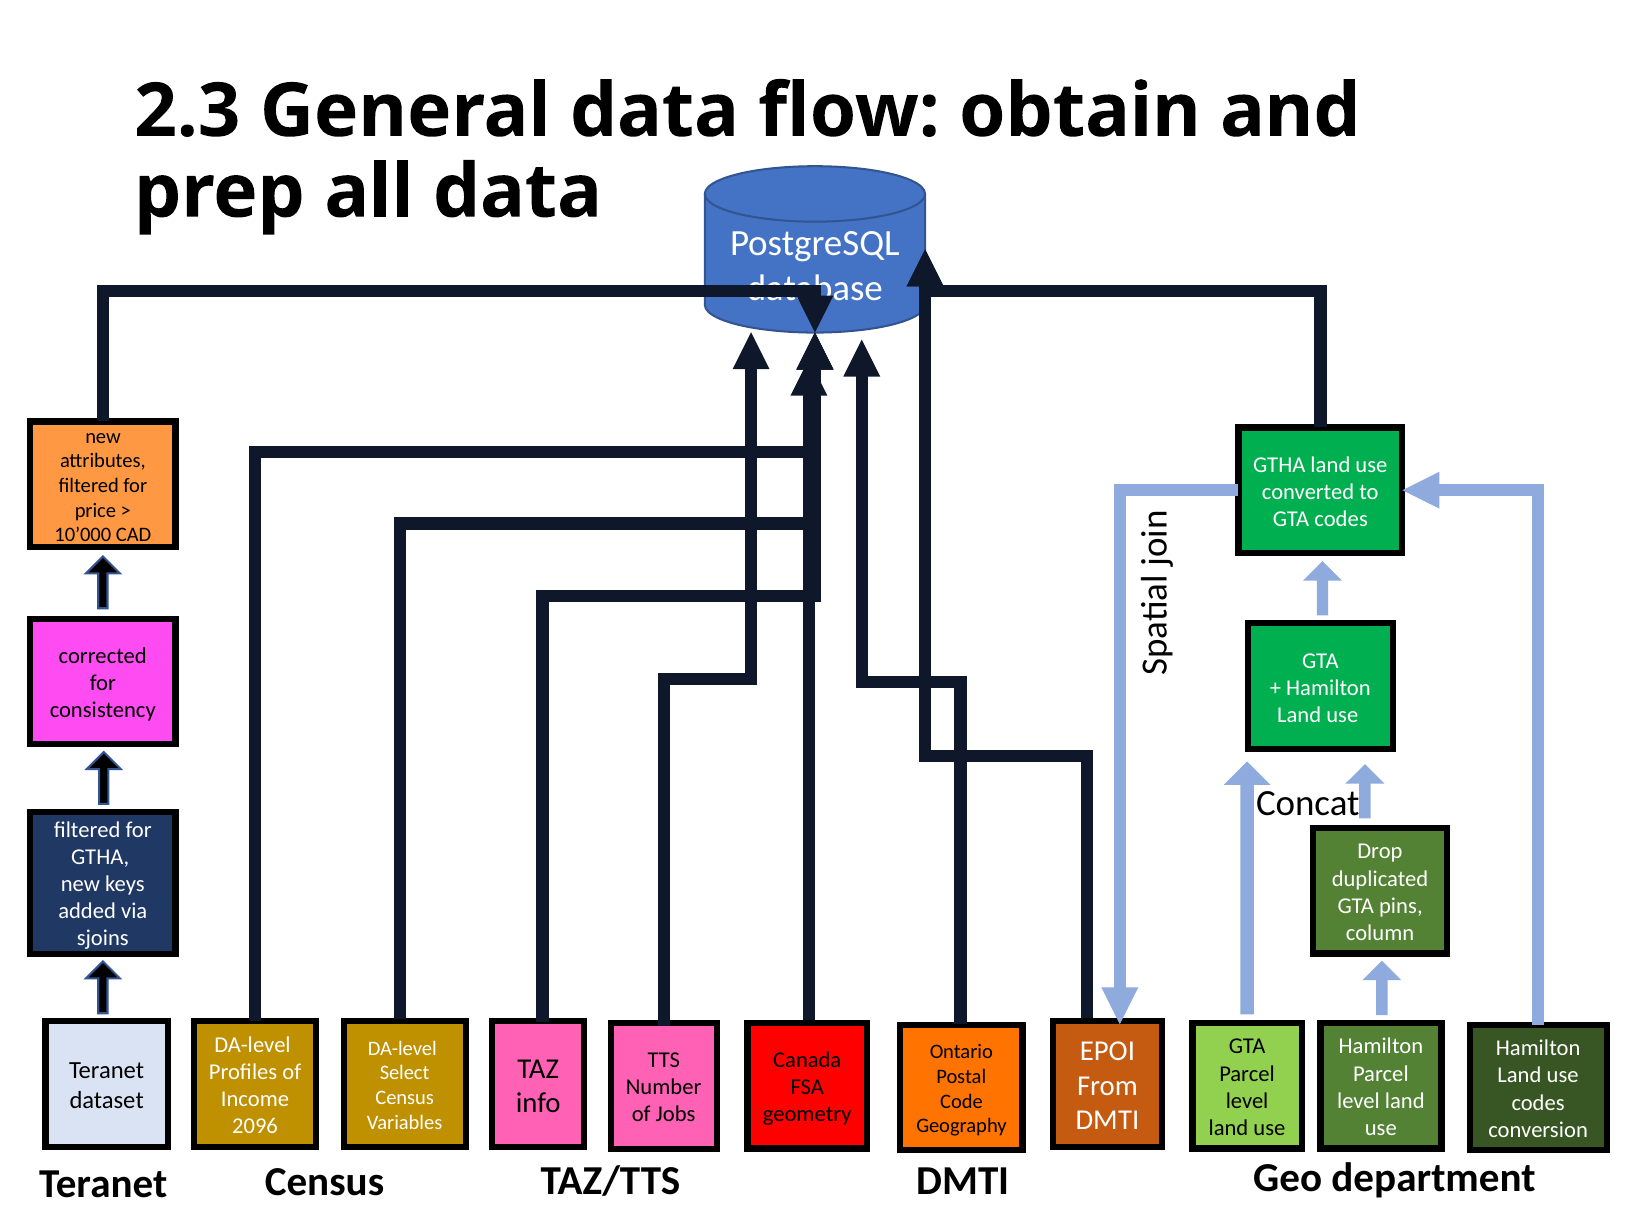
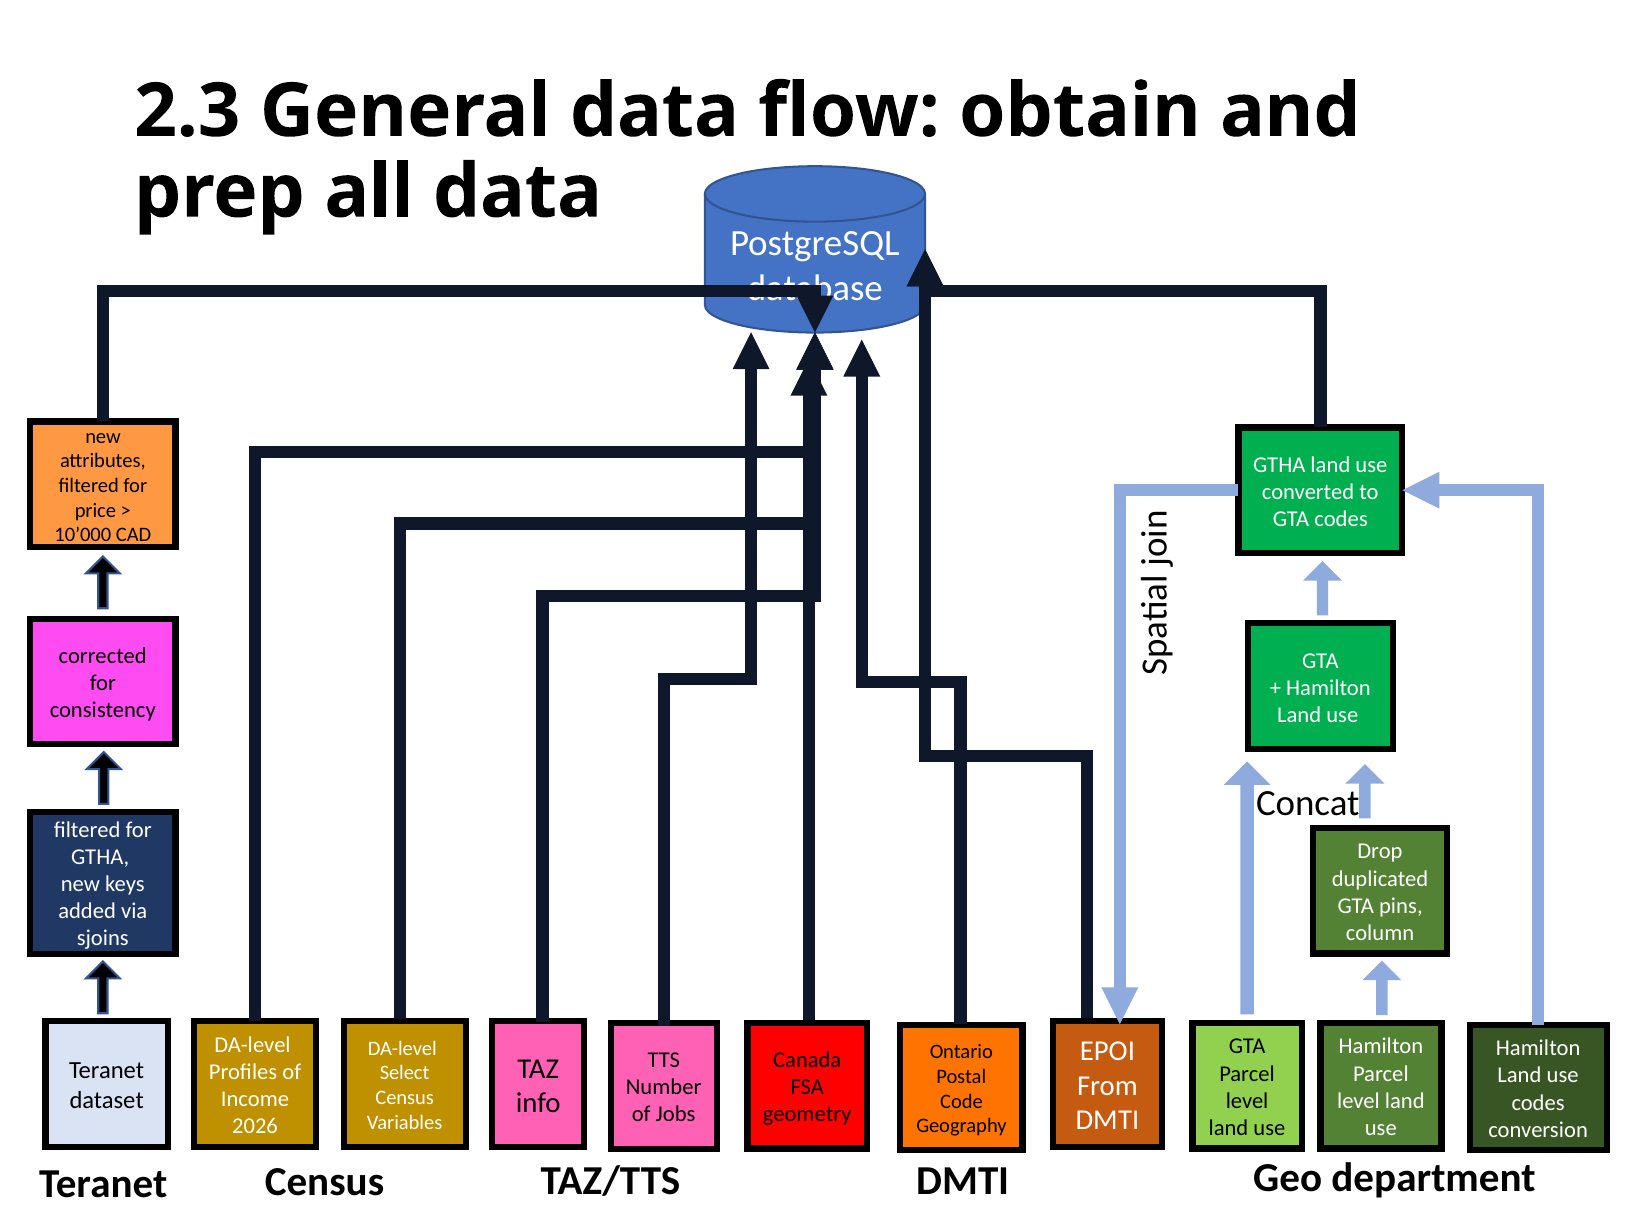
2096: 2096 -> 2026
